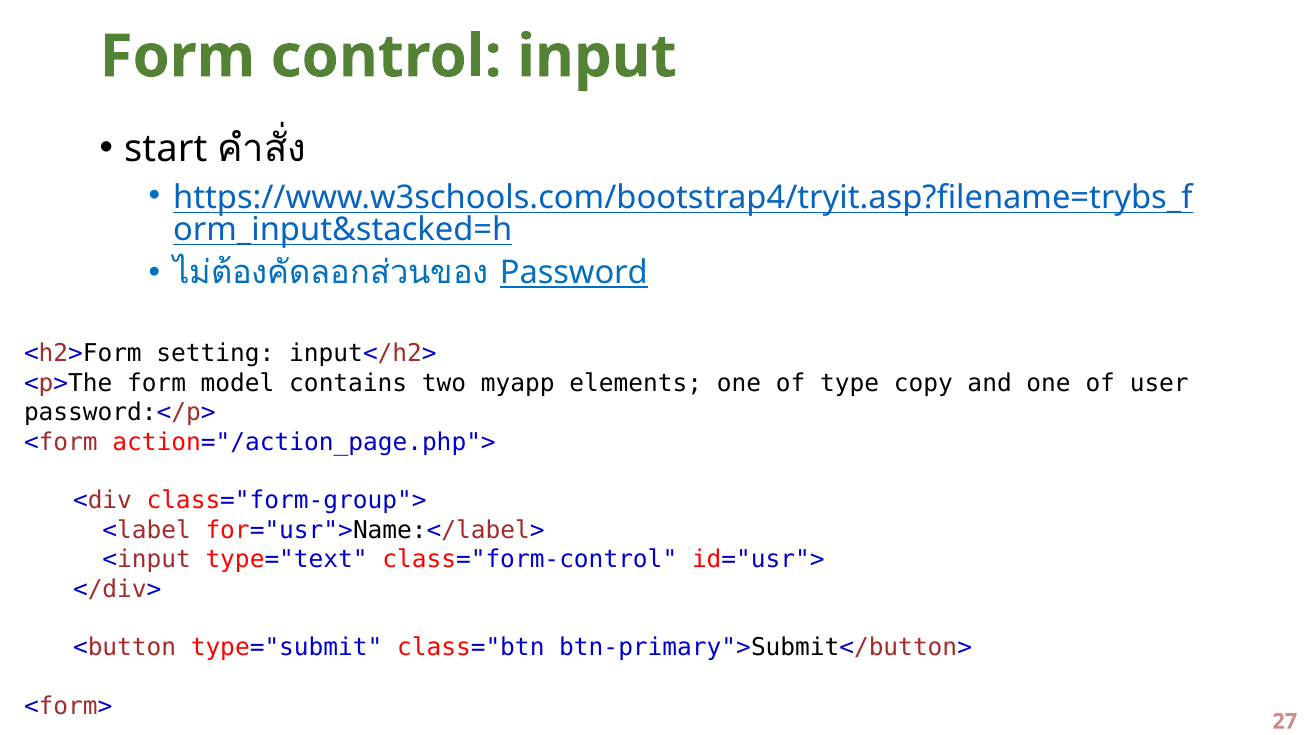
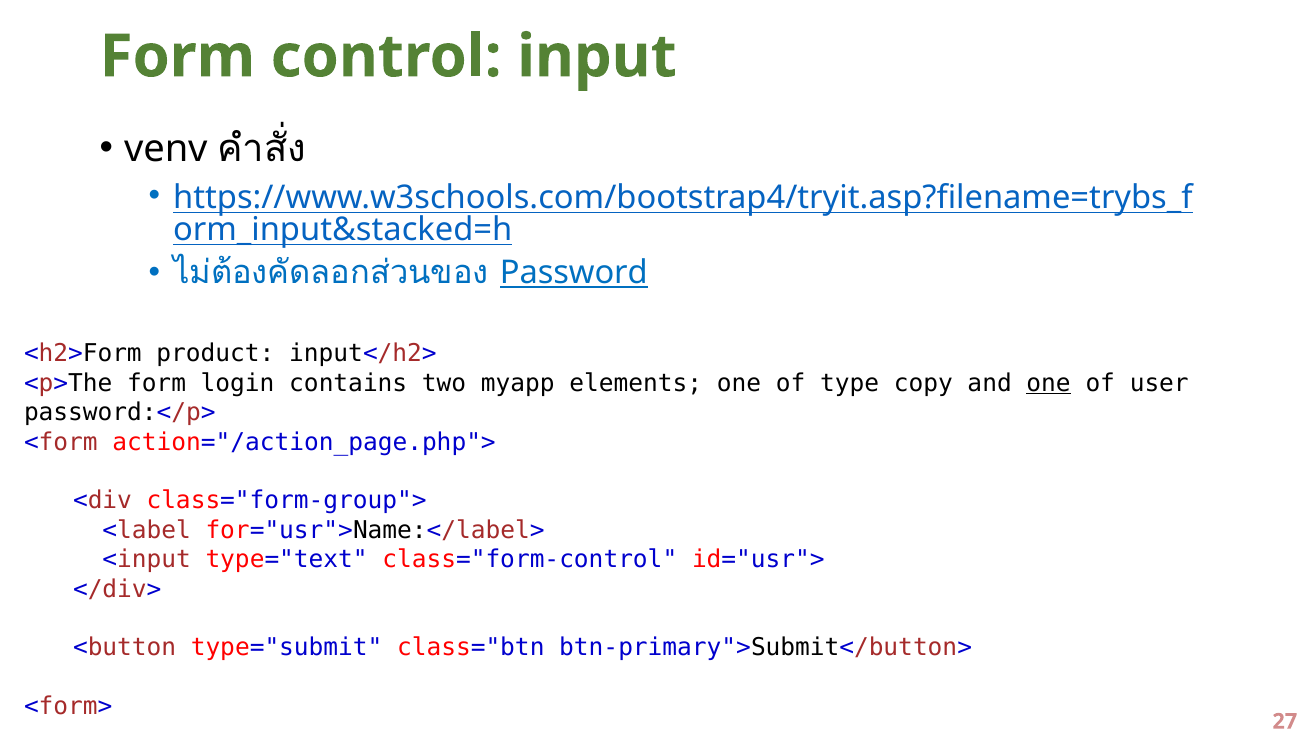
start: start -> venv
setting: setting -> product
model: model -> login
one at (1049, 383) underline: none -> present
